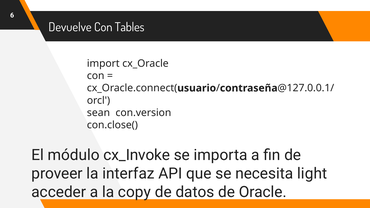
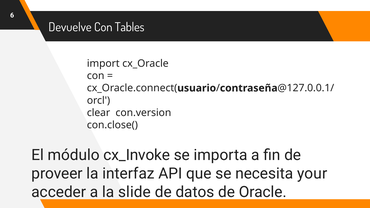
sean: sean -> clear
light: light -> your
copy: copy -> slide
